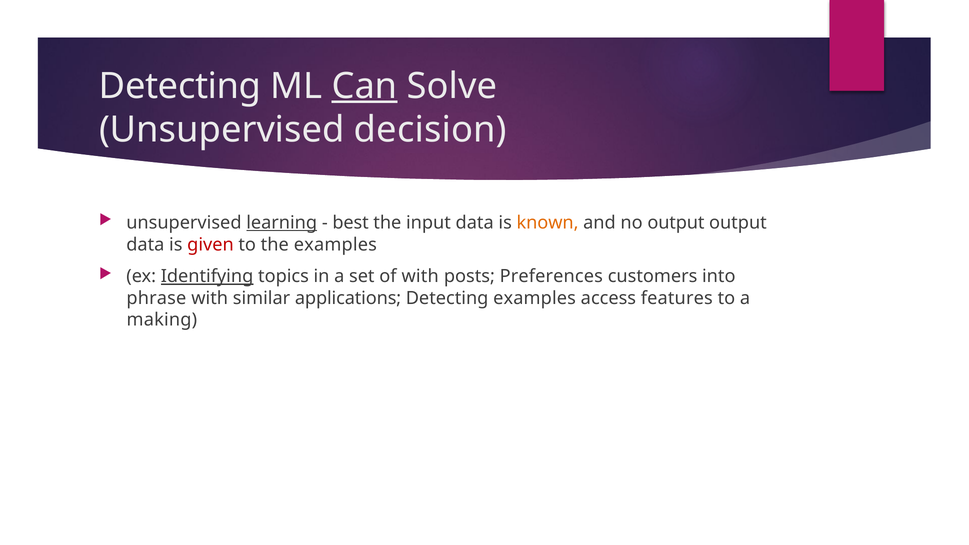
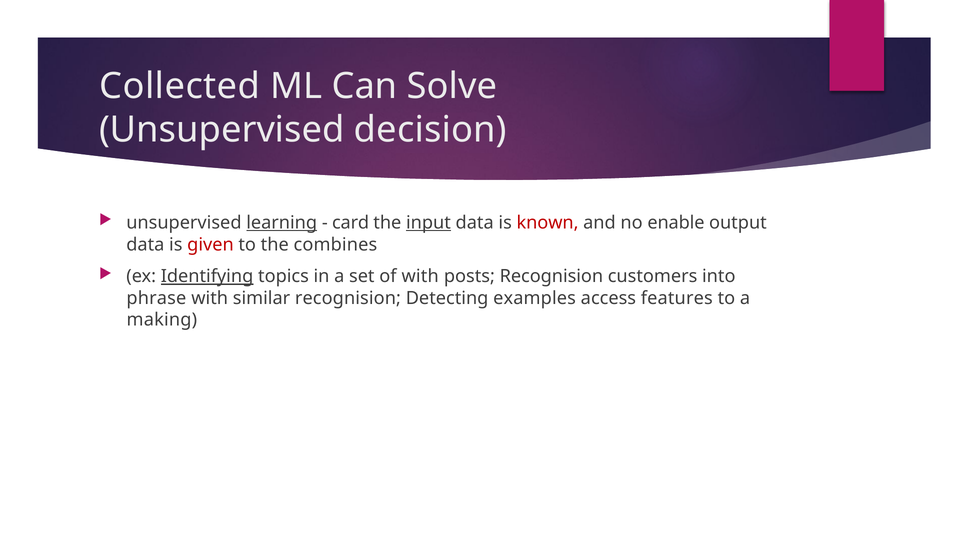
Detecting at (180, 86): Detecting -> Collected
Can underline: present -> none
best: best -> card
input underline: none -> present
known colour: orange -> red
no output: output -> enable
the examples: examples -> combines
posts Preferences: Preferences -> Recognision
similar applications: applications -> recognision
